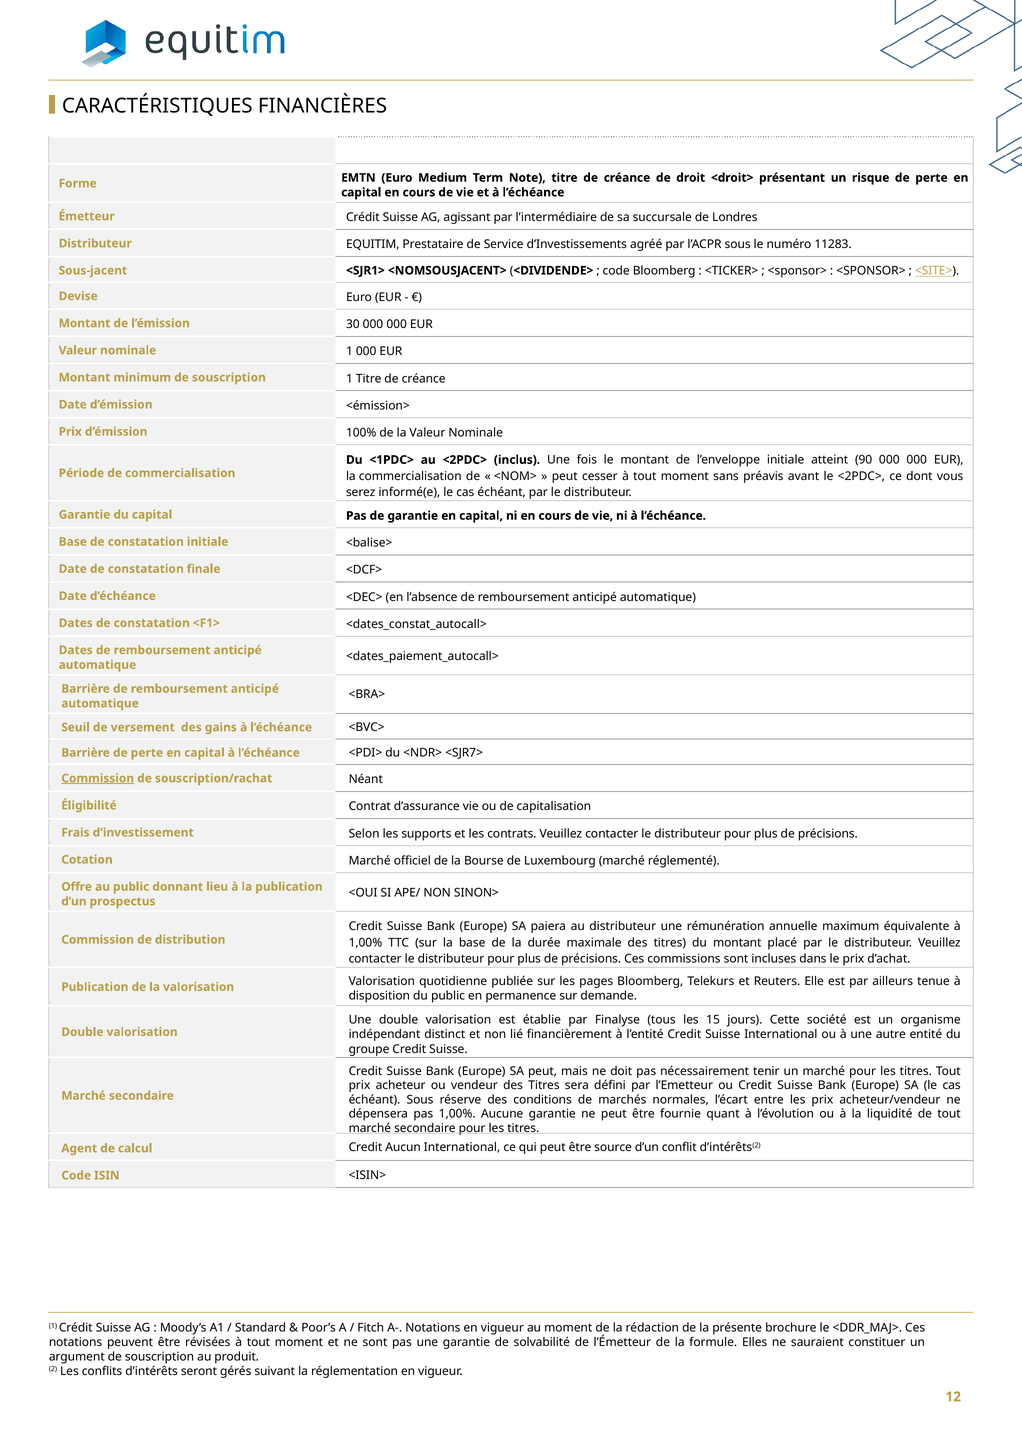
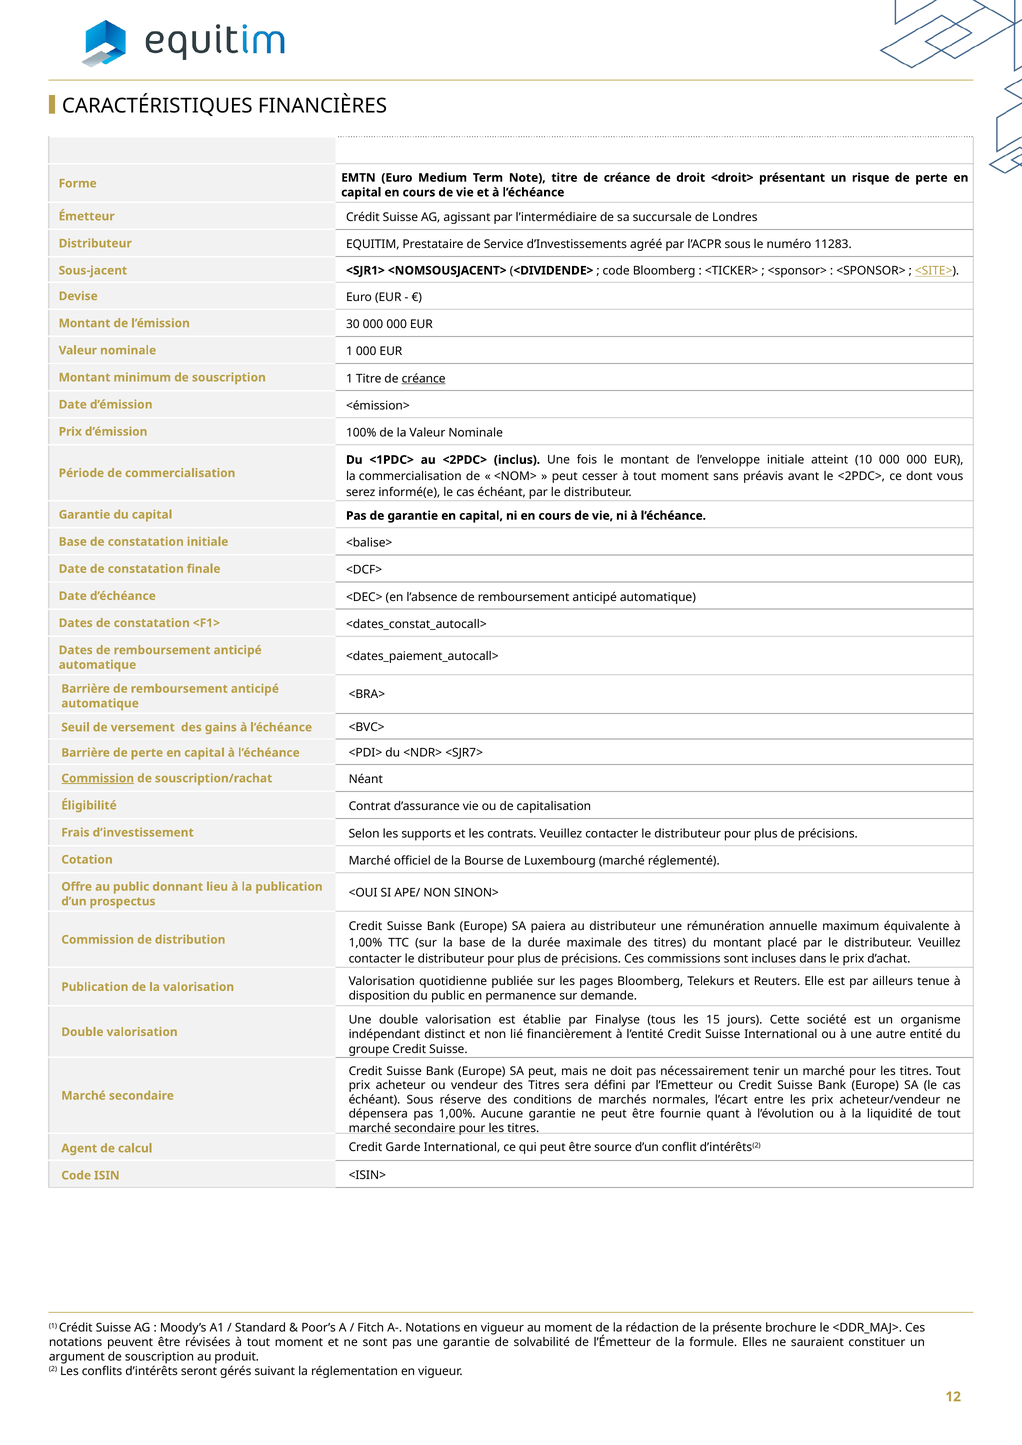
créance at (424, 379) underline: none -> present
90: 90 -> 10
Aucun: Aucun -> Garde
